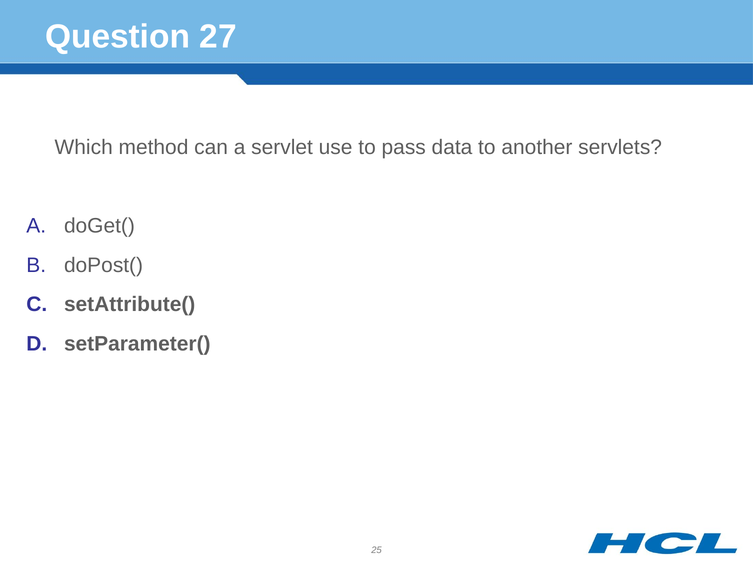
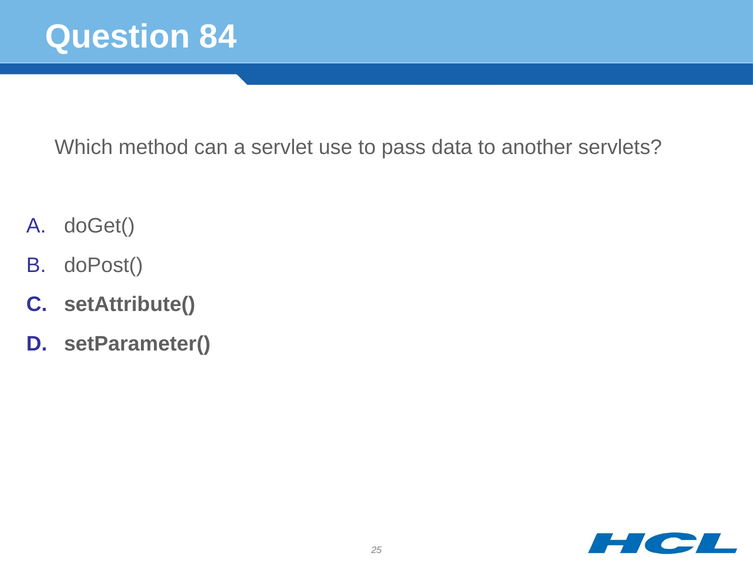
27: 27 -> 84
